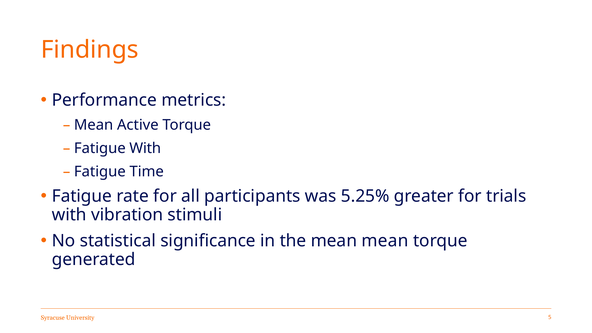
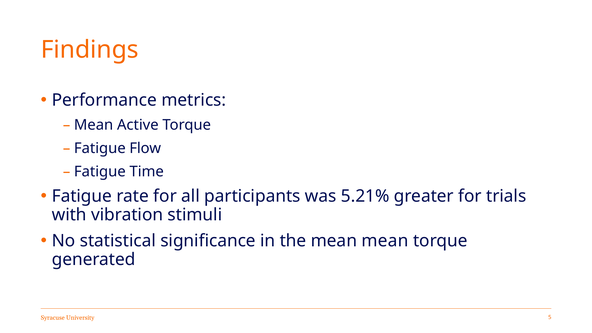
Fatigue With: With -> Flow
5.25%: 5.25% -> 5.21%
